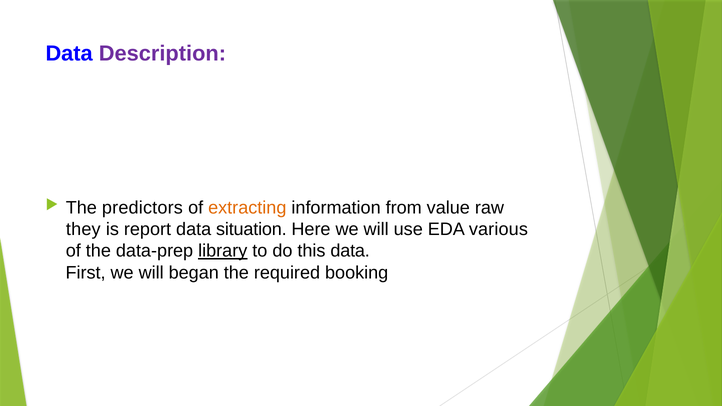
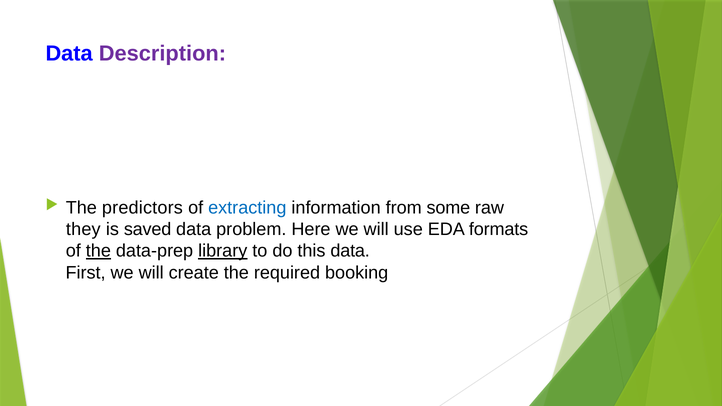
extracting colour: orange -> blue
value: value -> some
report: report -> saved
situation: situation -> problem
various: various -> formats
the at (98, 251) underline: none -> present
began: began -> create
